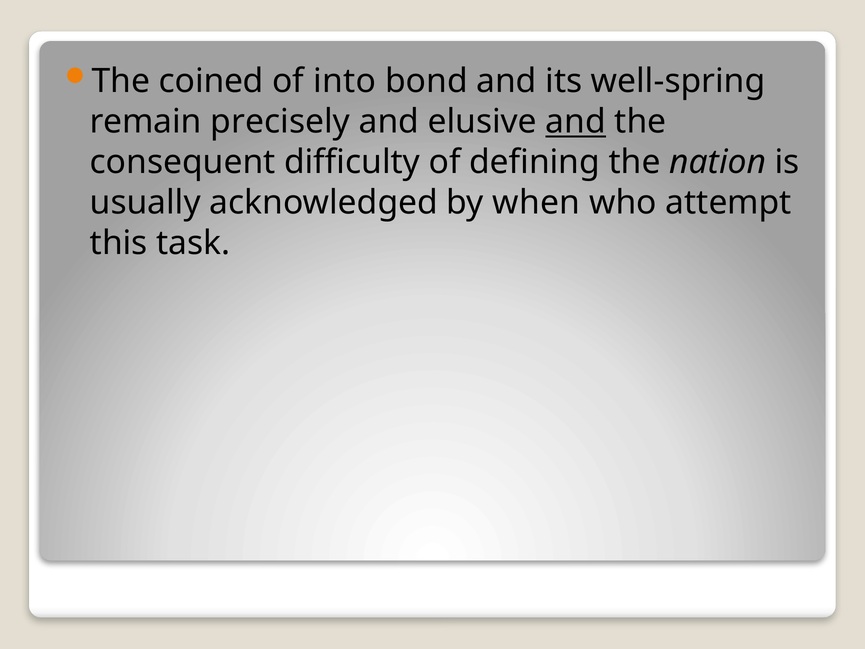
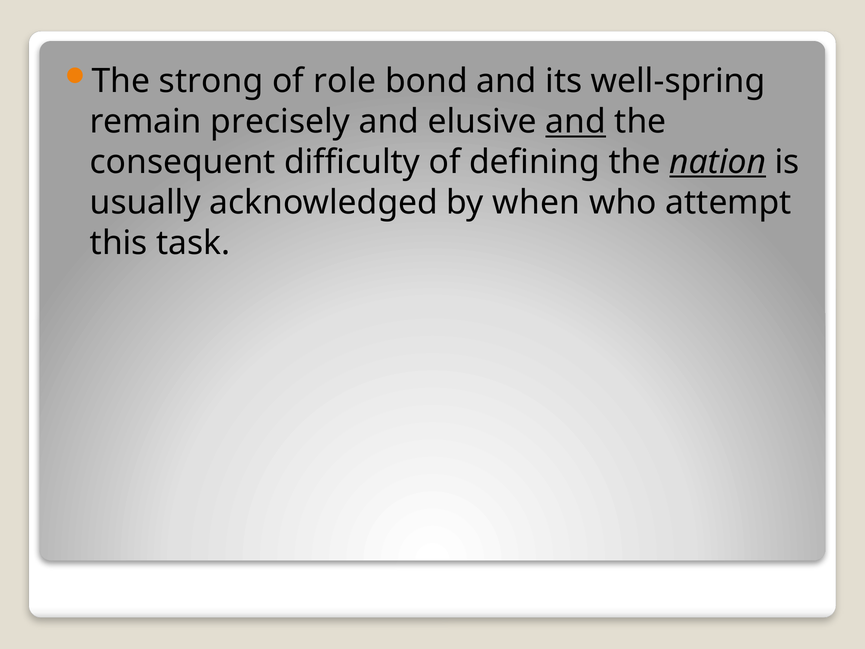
coined: coined -> strong
into: into -> role
nation underline: none -> present
